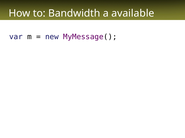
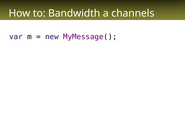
available: available -> channels
